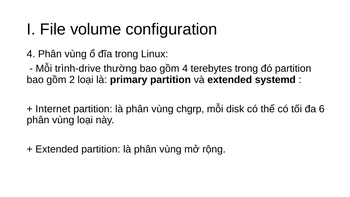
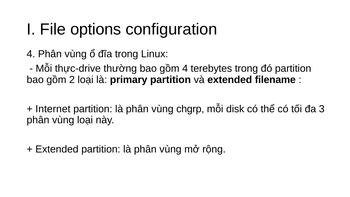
volume: volume -> options
trình-drive: trình-drive -> thực-drive
systemd: systemd -> filename
6: 6 -> 3
